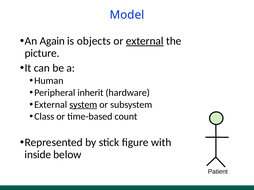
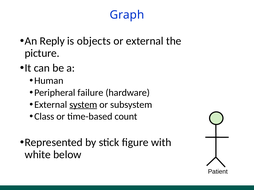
Model: Model -> Graph
Again: Again -> Reply
external at (145, 41) underline: present -> none
inherit: inherit -> failure
inside: inside -> white
